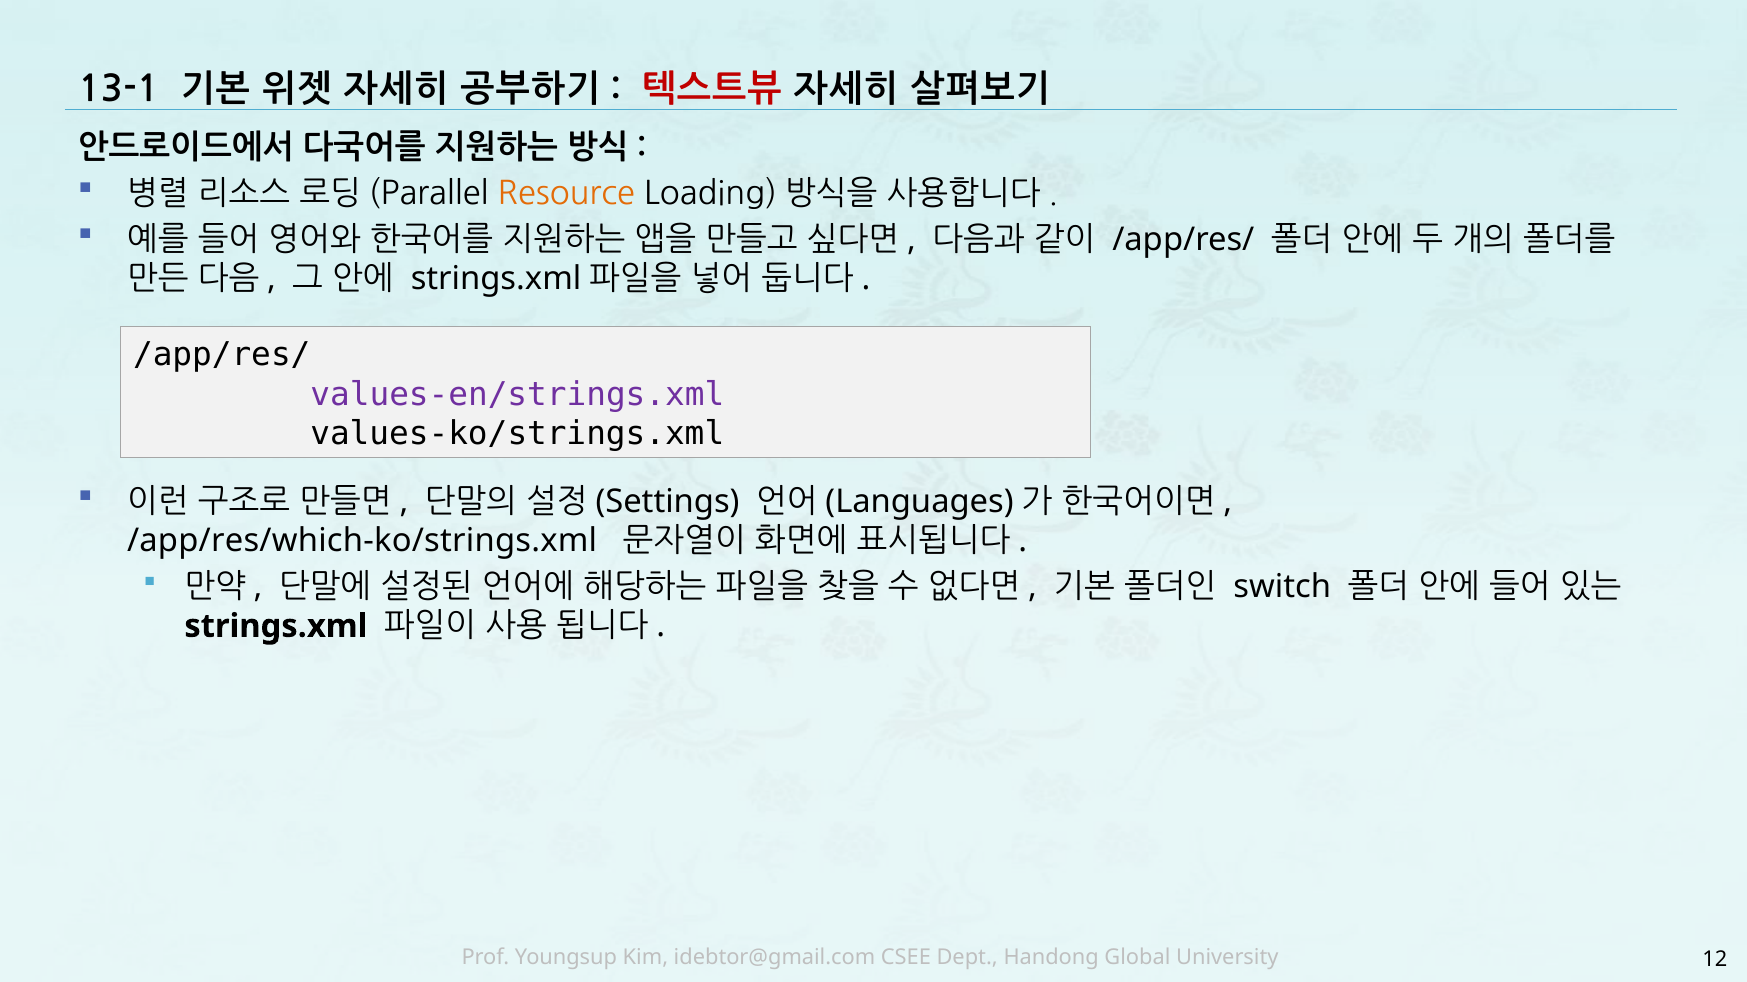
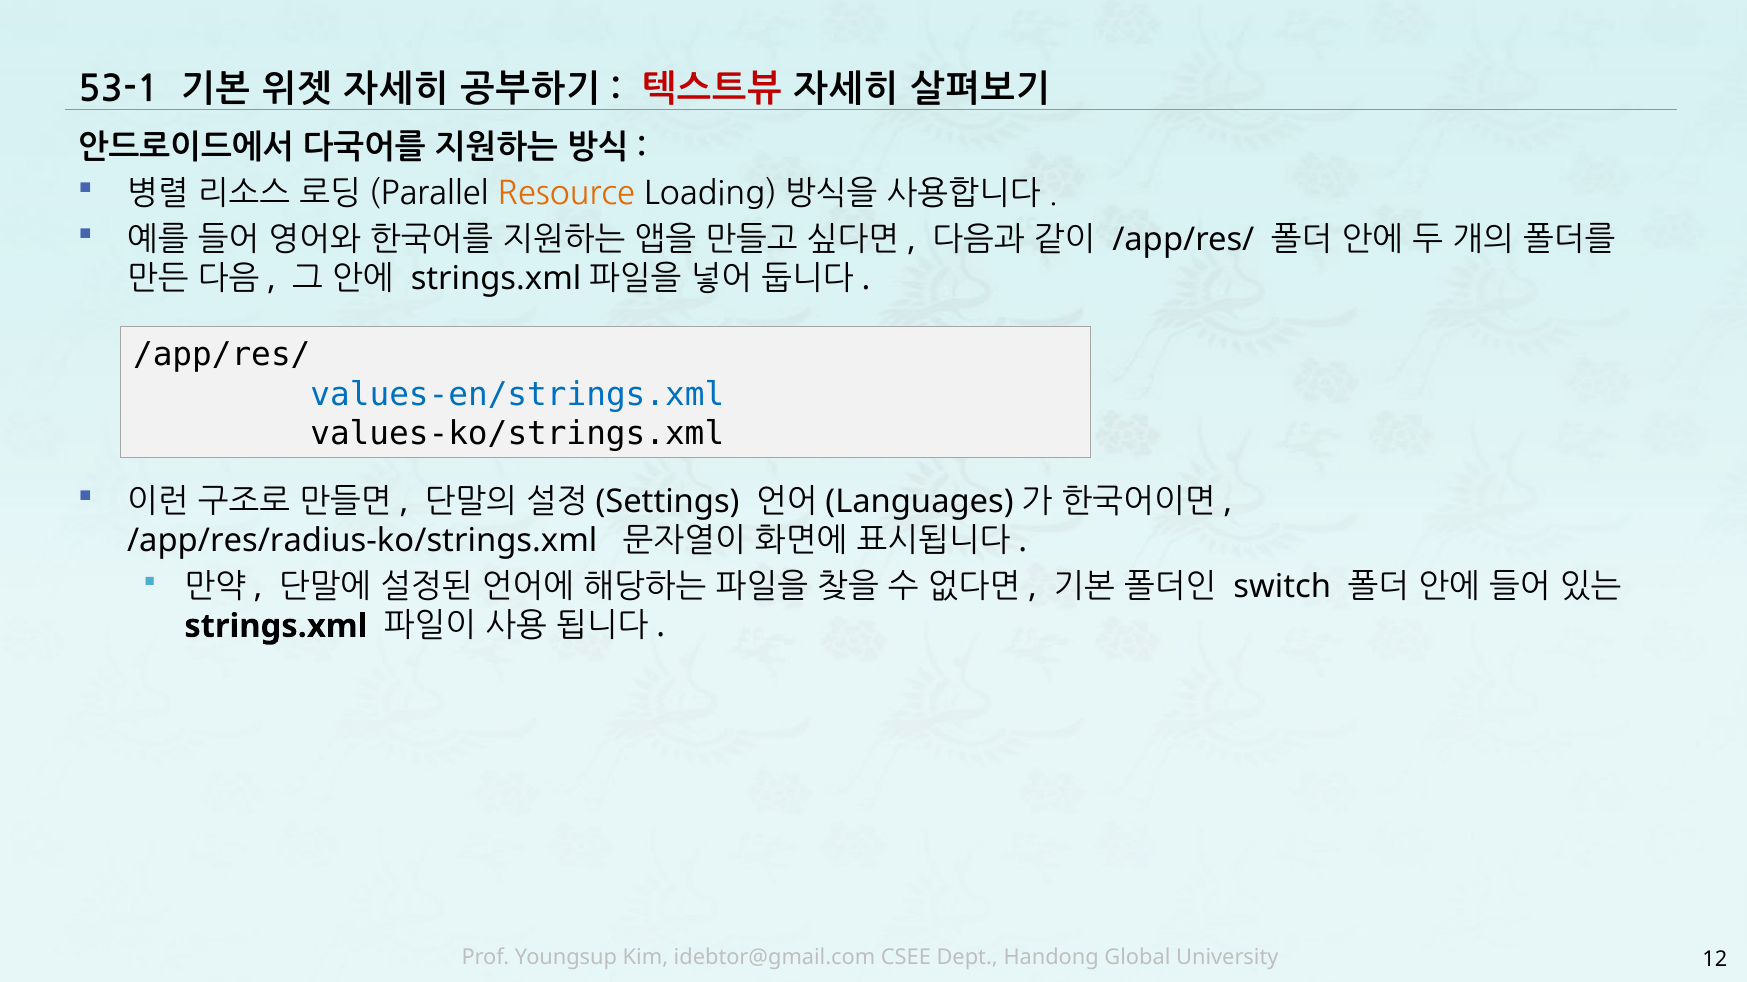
13-1: 13-1 -> 53-1
values-en/strings.xml colour: purple -> blue
/app/res/which-ko/strings.xml: /app/res/which-ko/strings.xml -> /app/res/radius-ko/strings.xml
